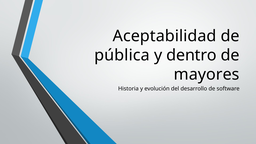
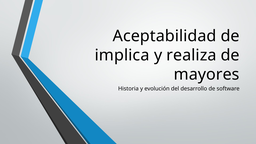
pública: pública -> implica
dentro: dentro -> realiza
